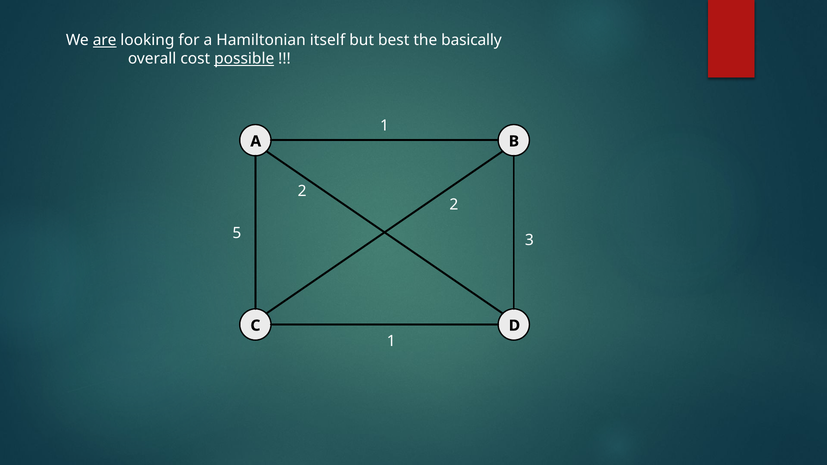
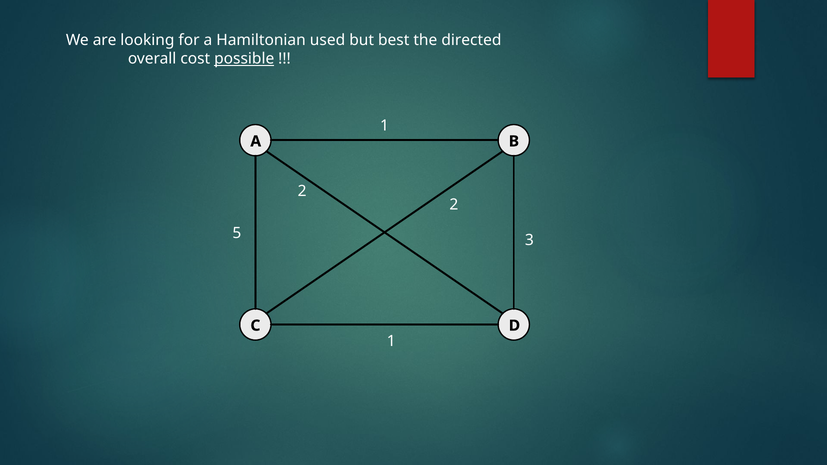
are underline: present -> none
itself: itself -> used
basically: basically -> directed
